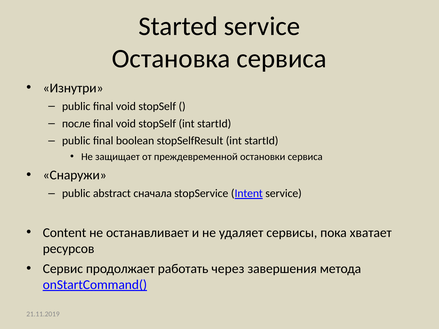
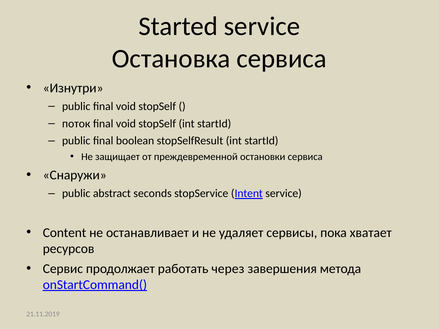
после: после -> поток
сначала: сначала -> seconds
